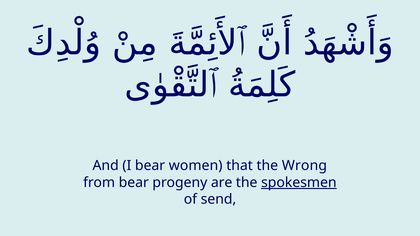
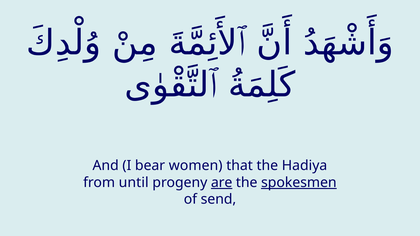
Wrong: Wrong -> Hadiya
from bear: bear -> until
are underline: none -> present
